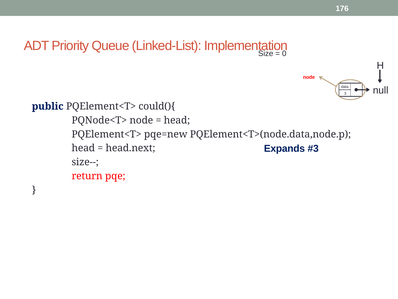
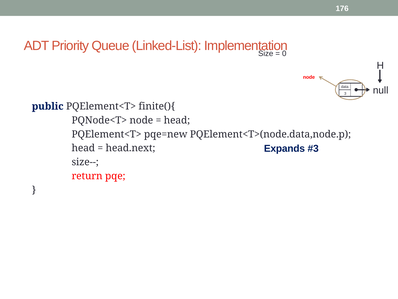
could(){: could(){ -> finite(){
